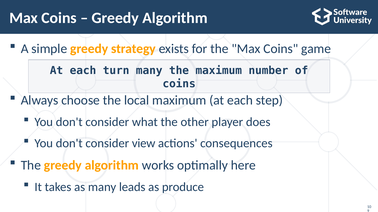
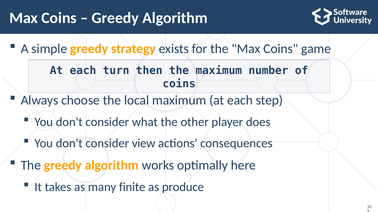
turn many: many -> then
leads: leads -> finite
